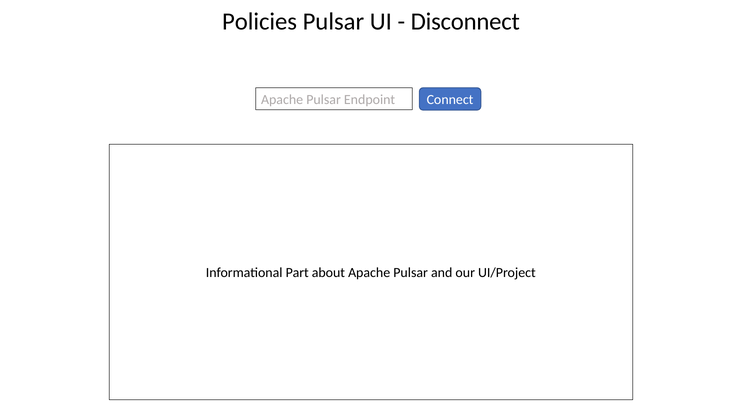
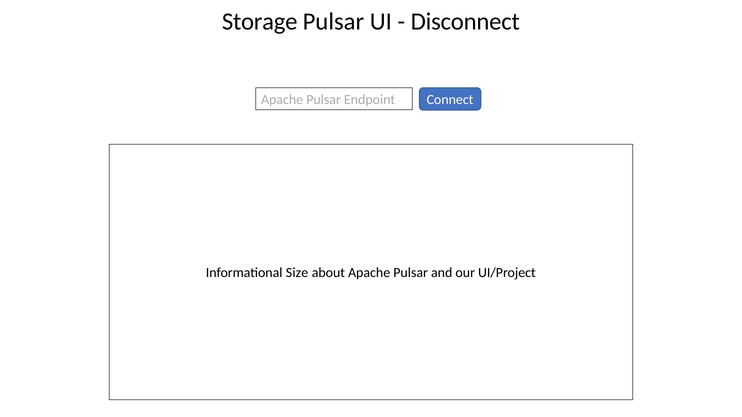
Policies: Policies -> Storage
Part: Part -> Size
